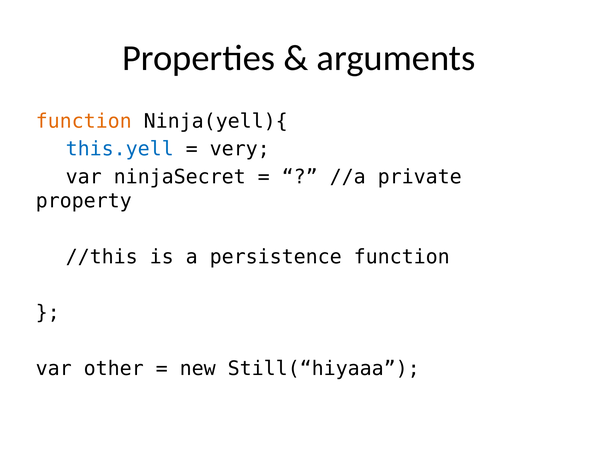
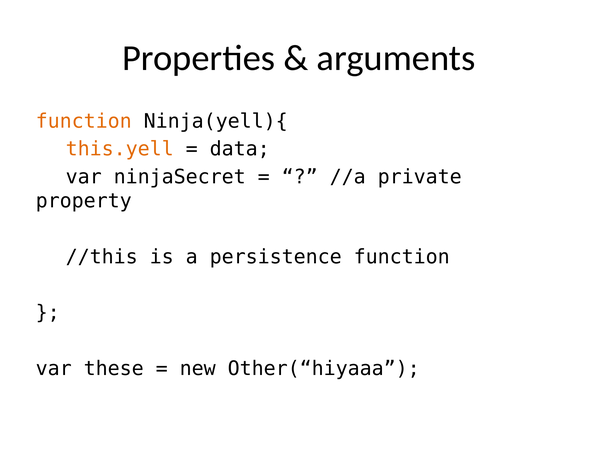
this.yell colour: blue -> orange
very: very -> data
other: other -> these
Still(“hiyaaa: Still(“hiyaaa -> Other(“hiyaaa
